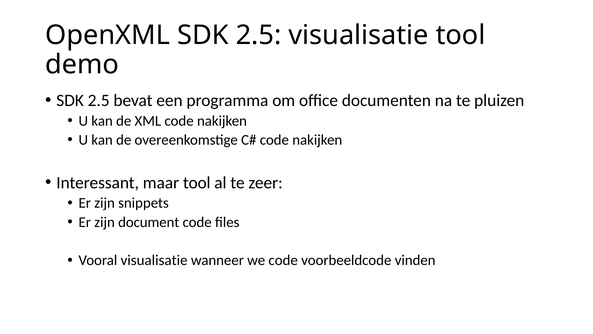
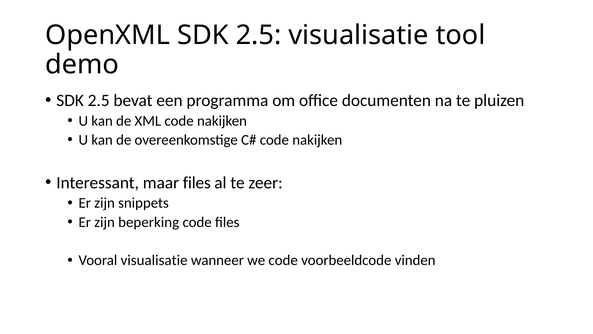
maar tool: tool -> files
document: document -> beperking
